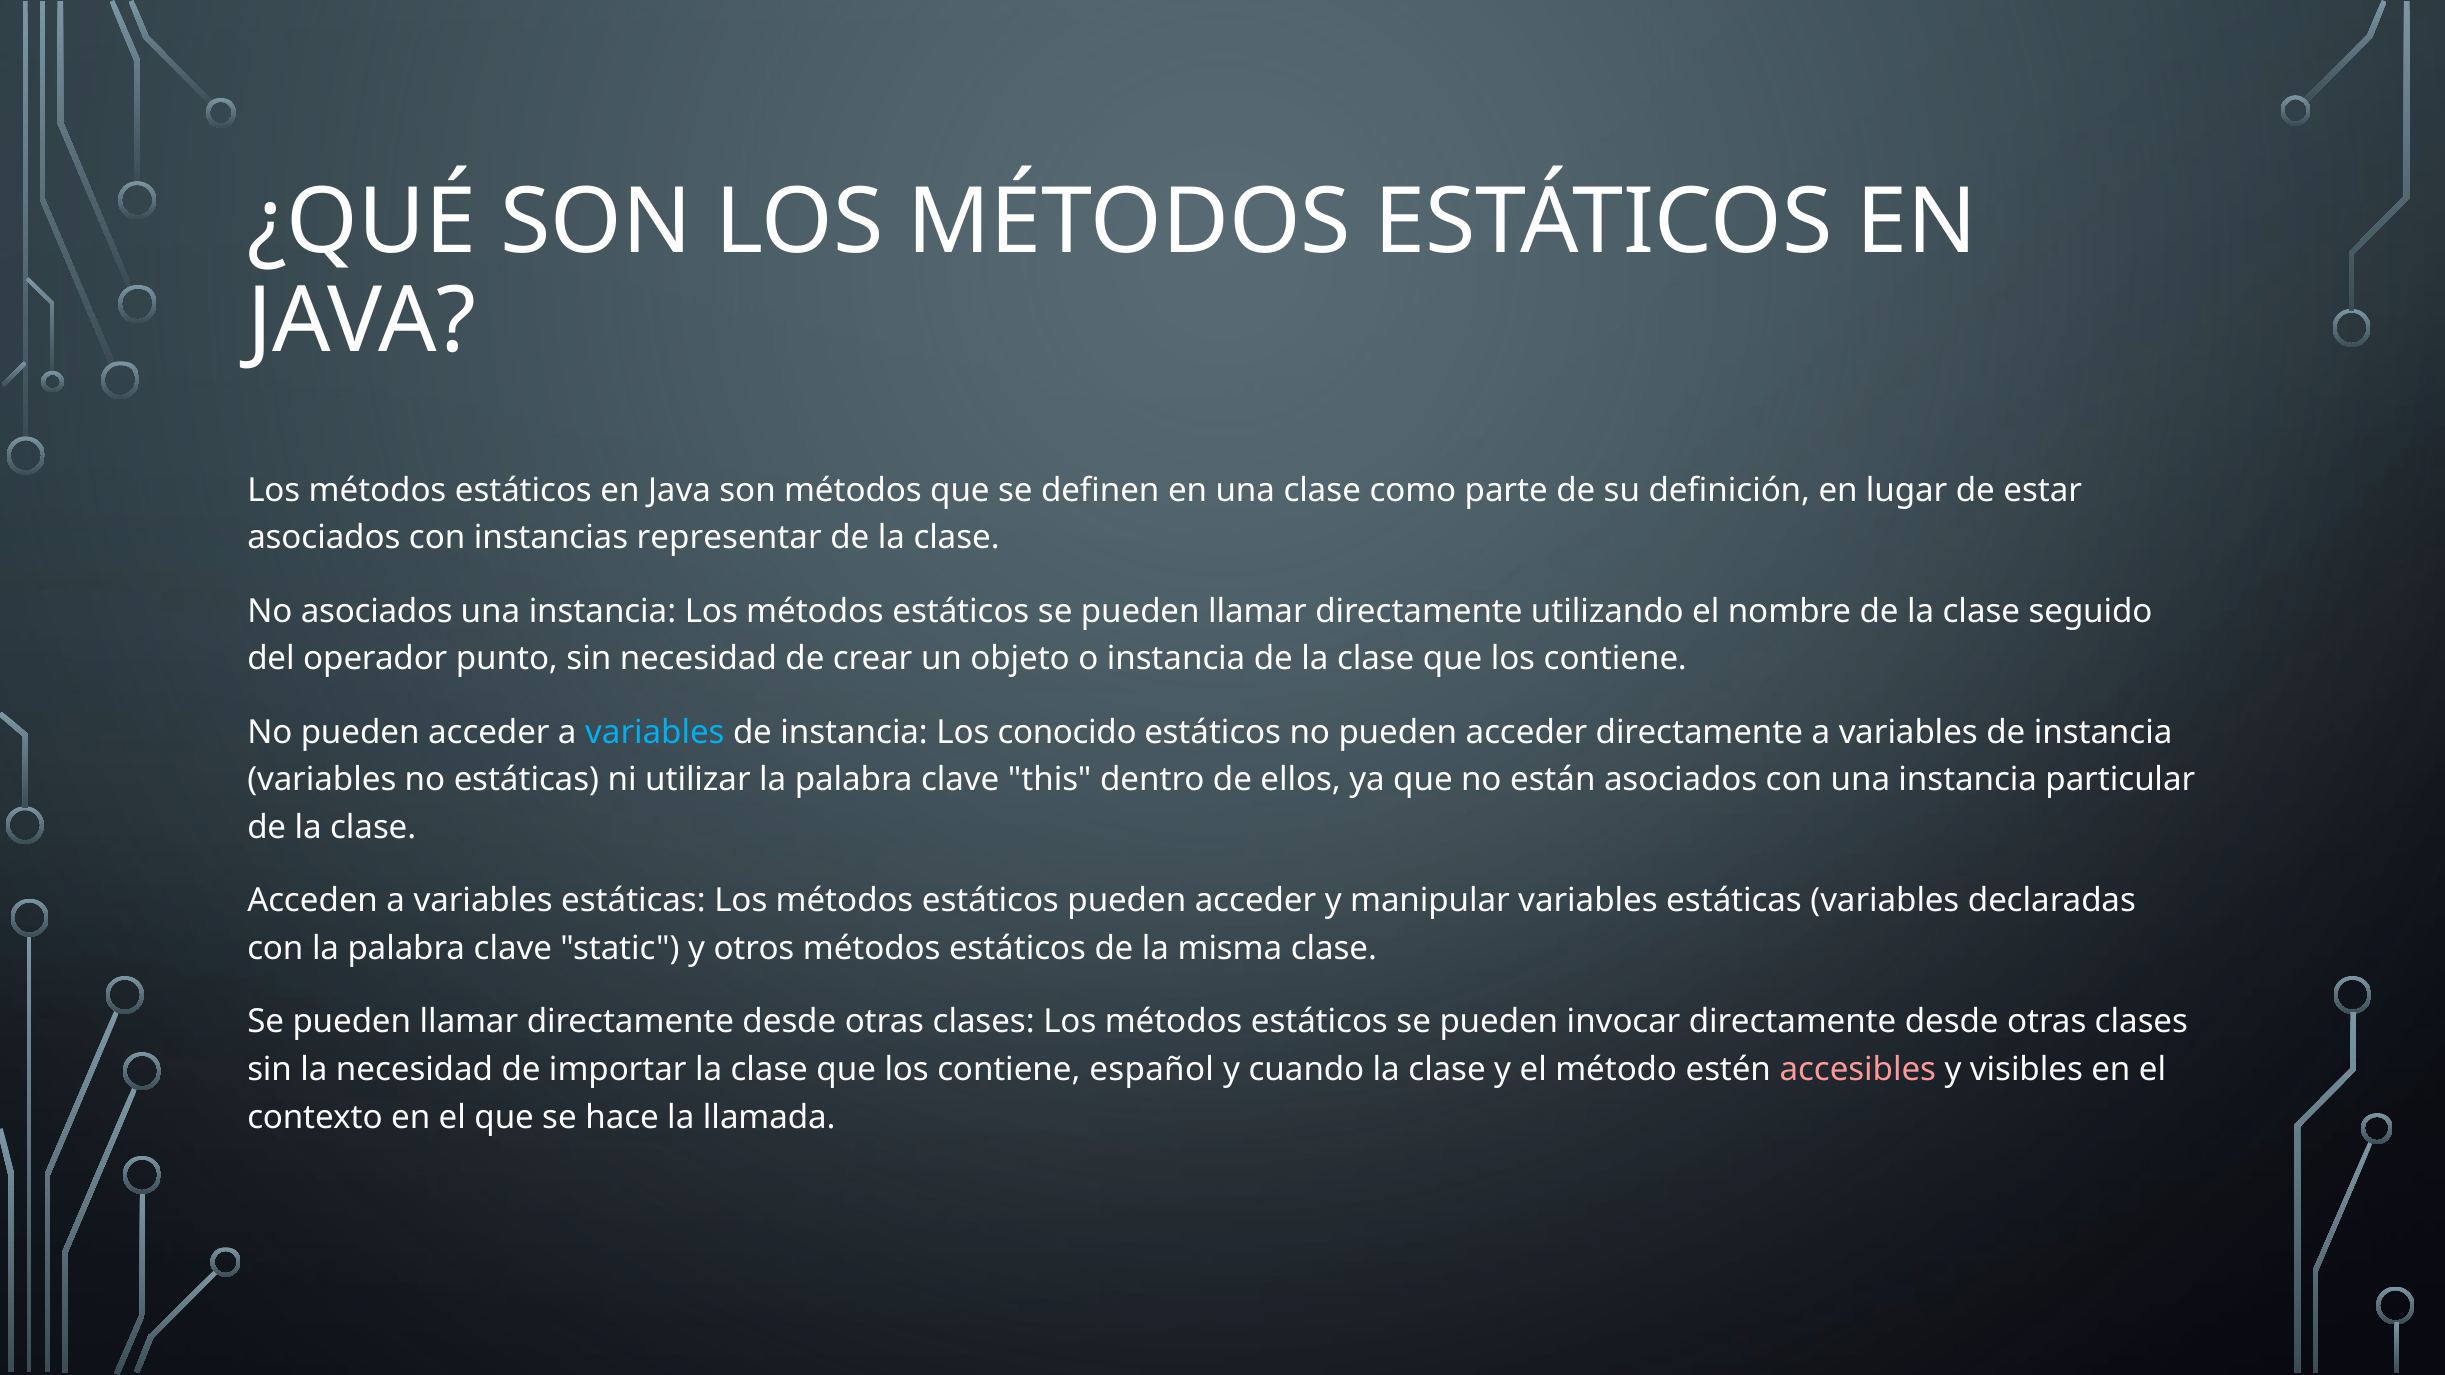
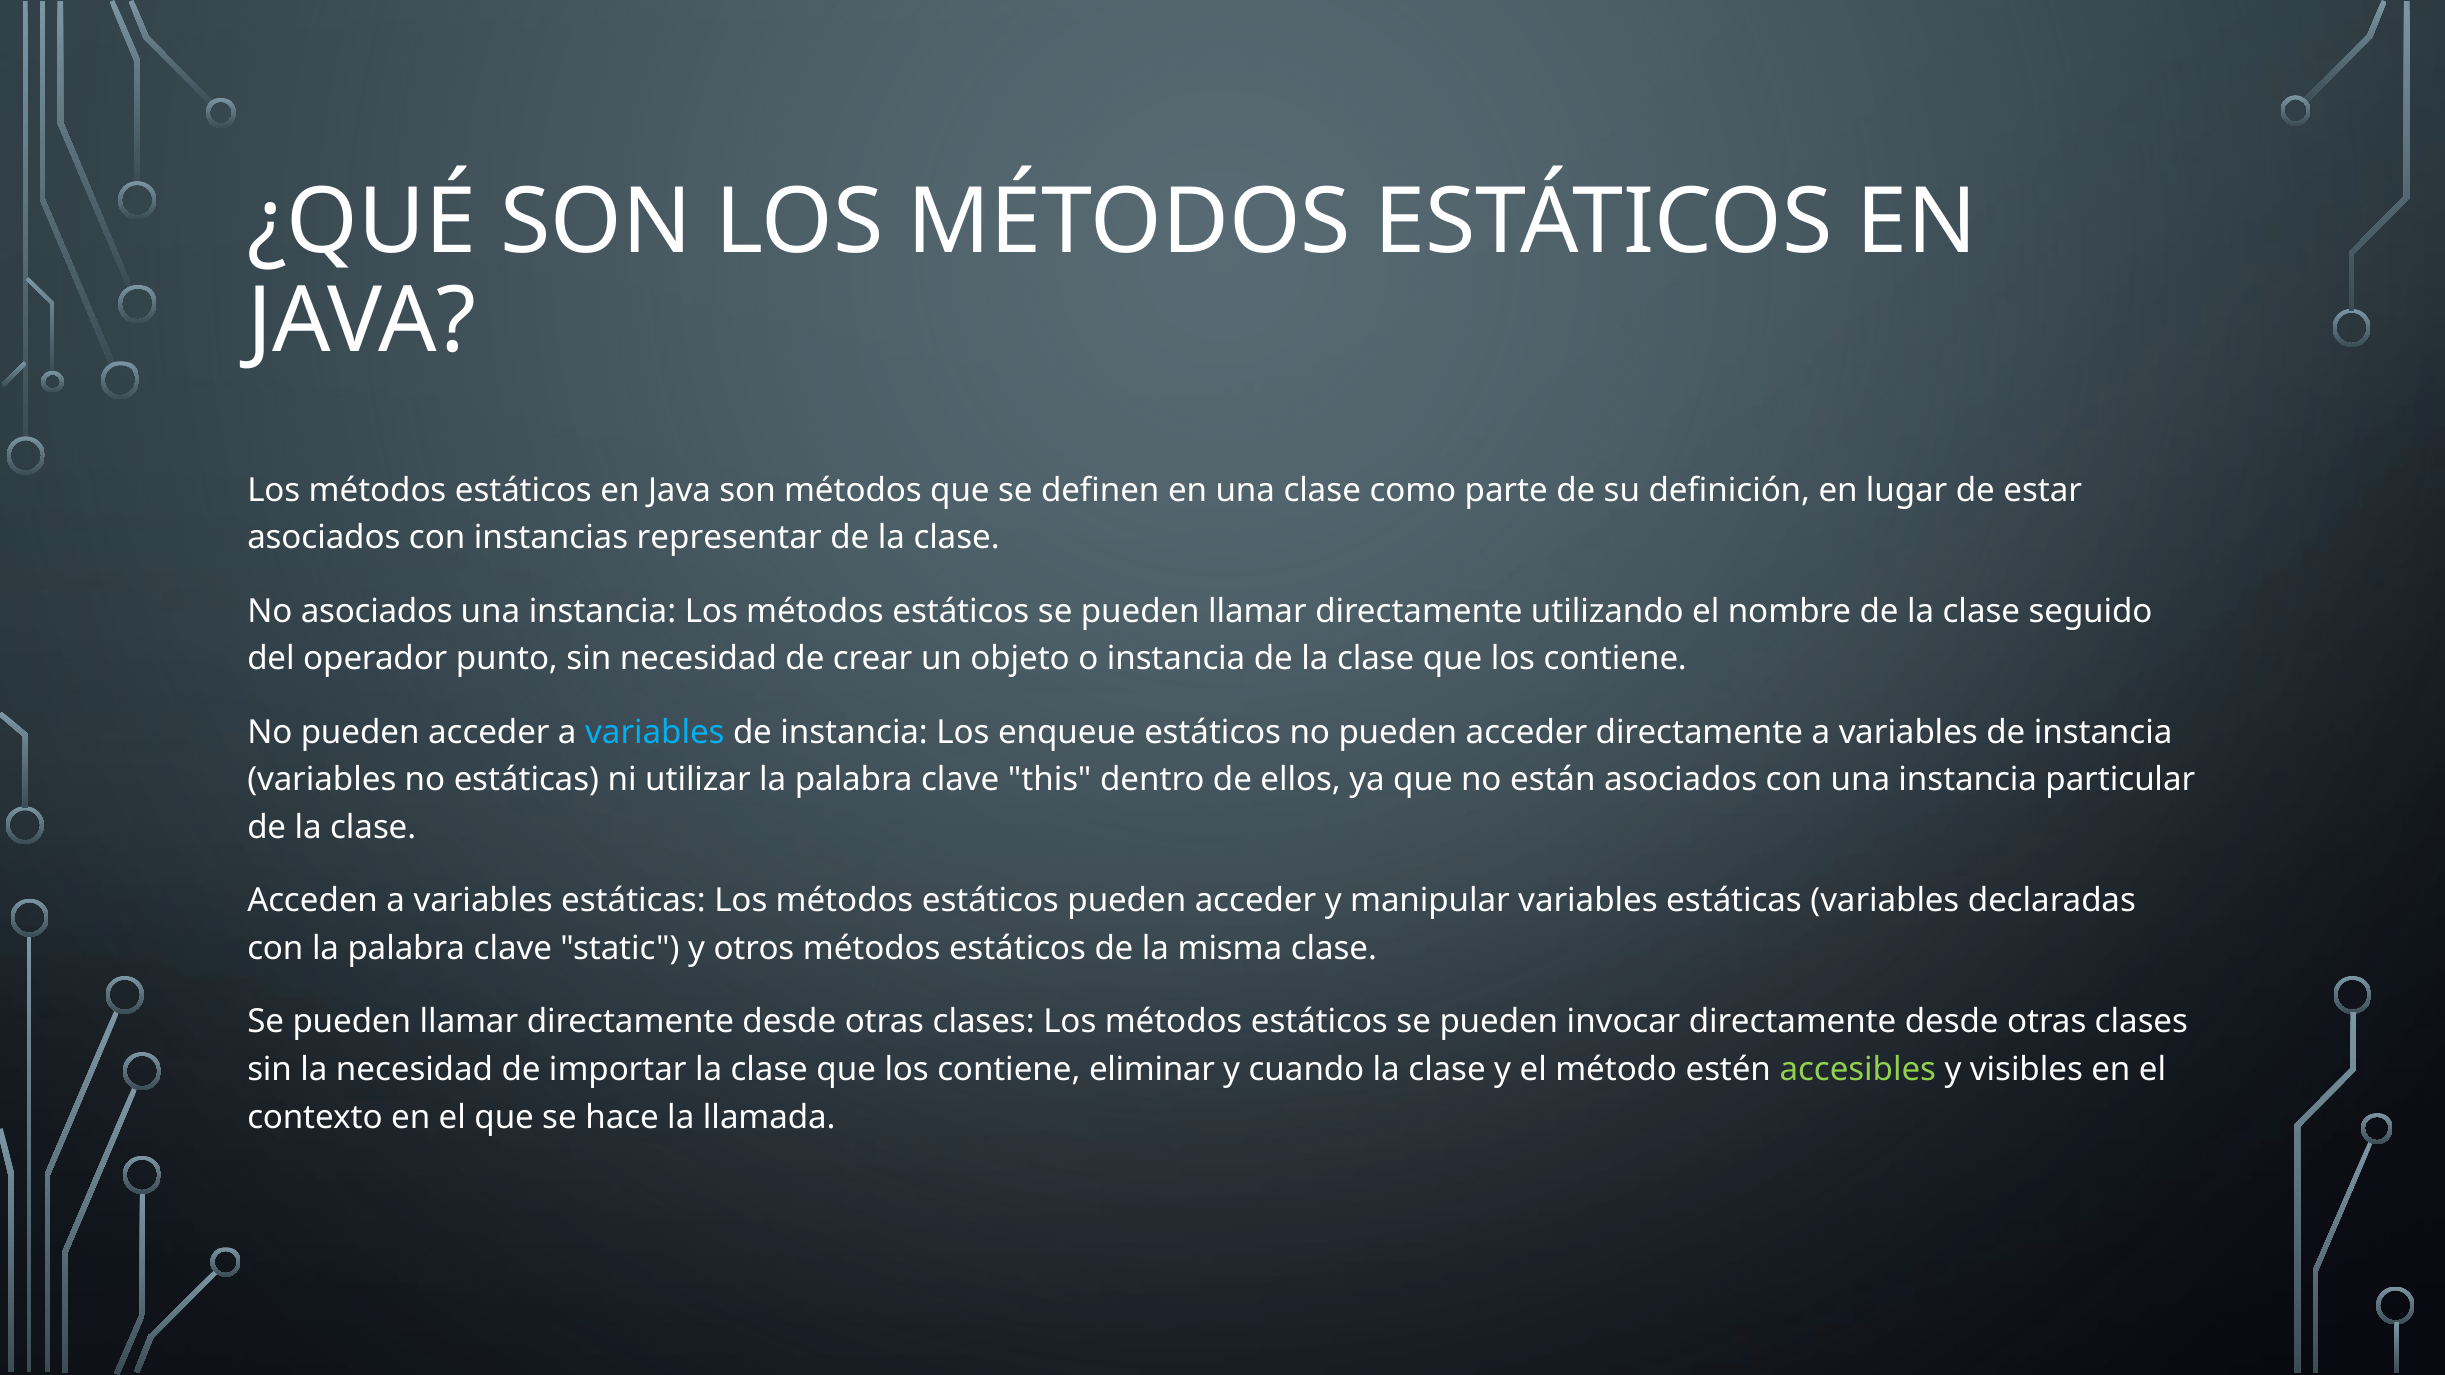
conocido: conocido -> enqueue
español: español -> eliminar
accesibles colour: pink -> light green
